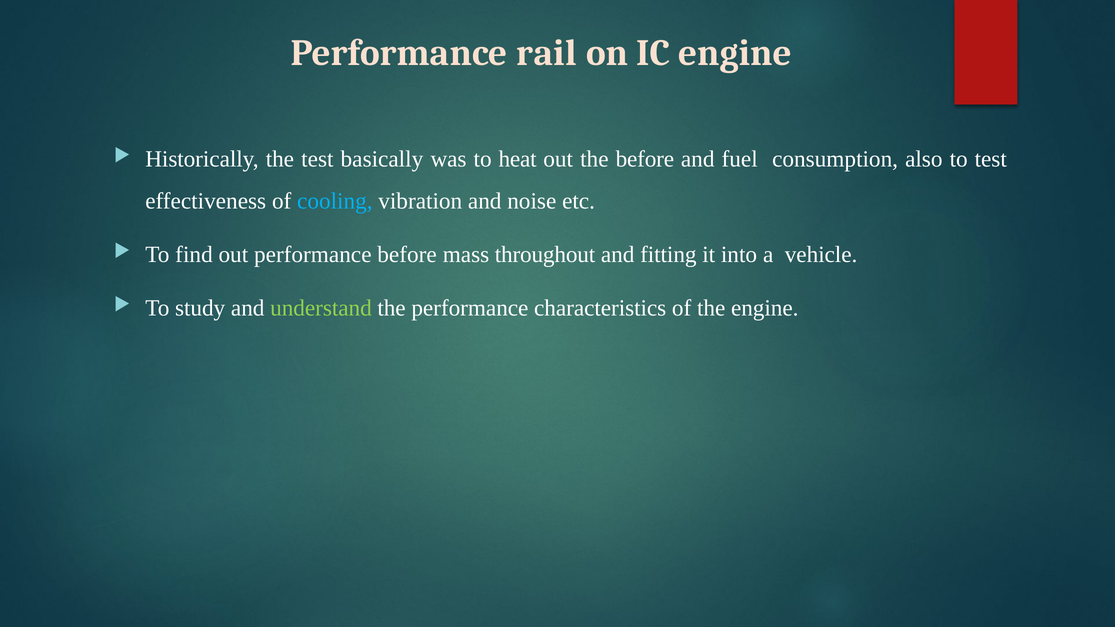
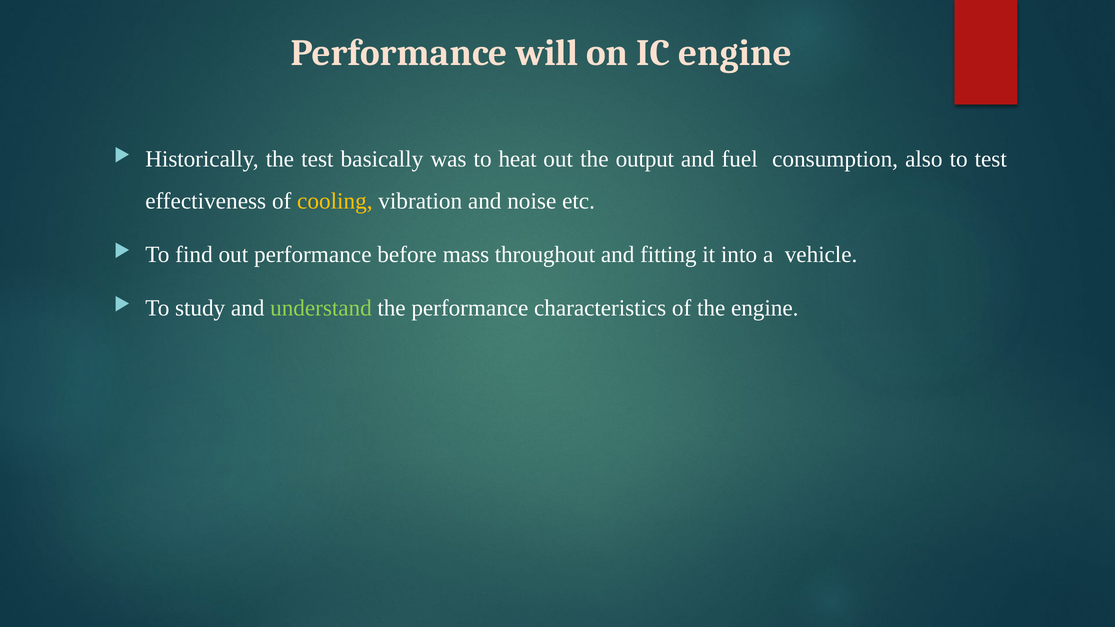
rail: rail -> will
the before: before -> output
cooling colour: light blue -> yellow
